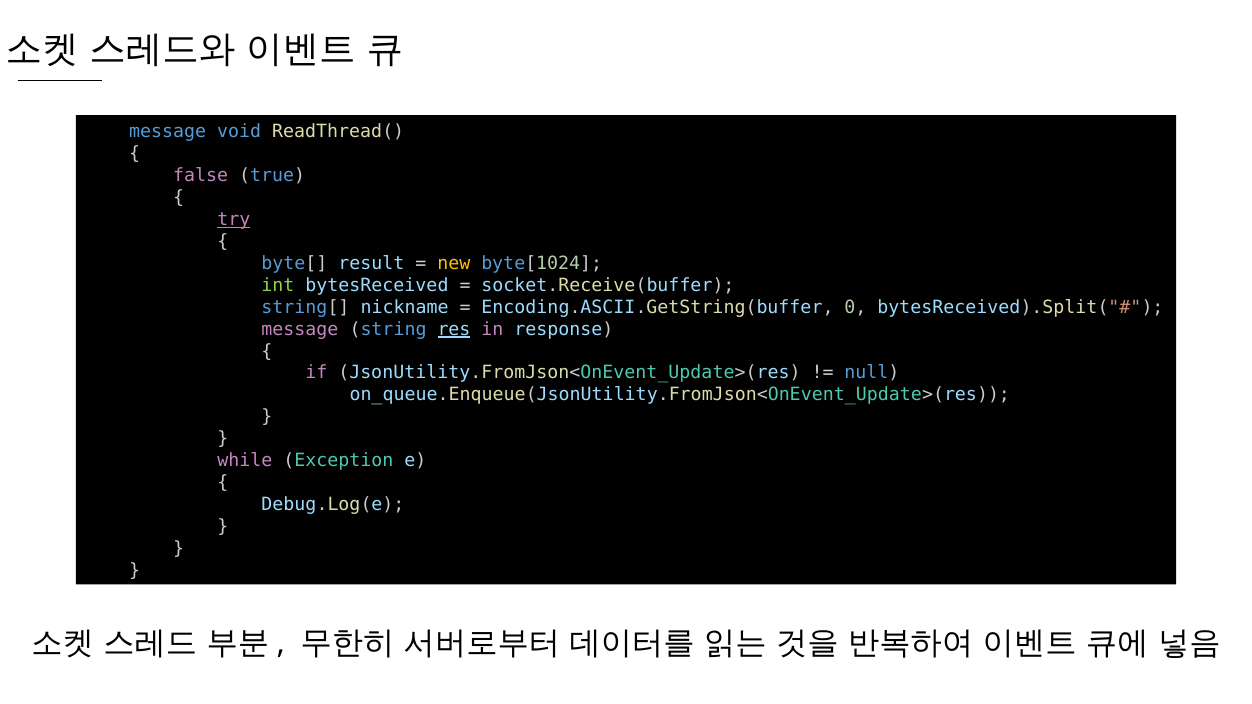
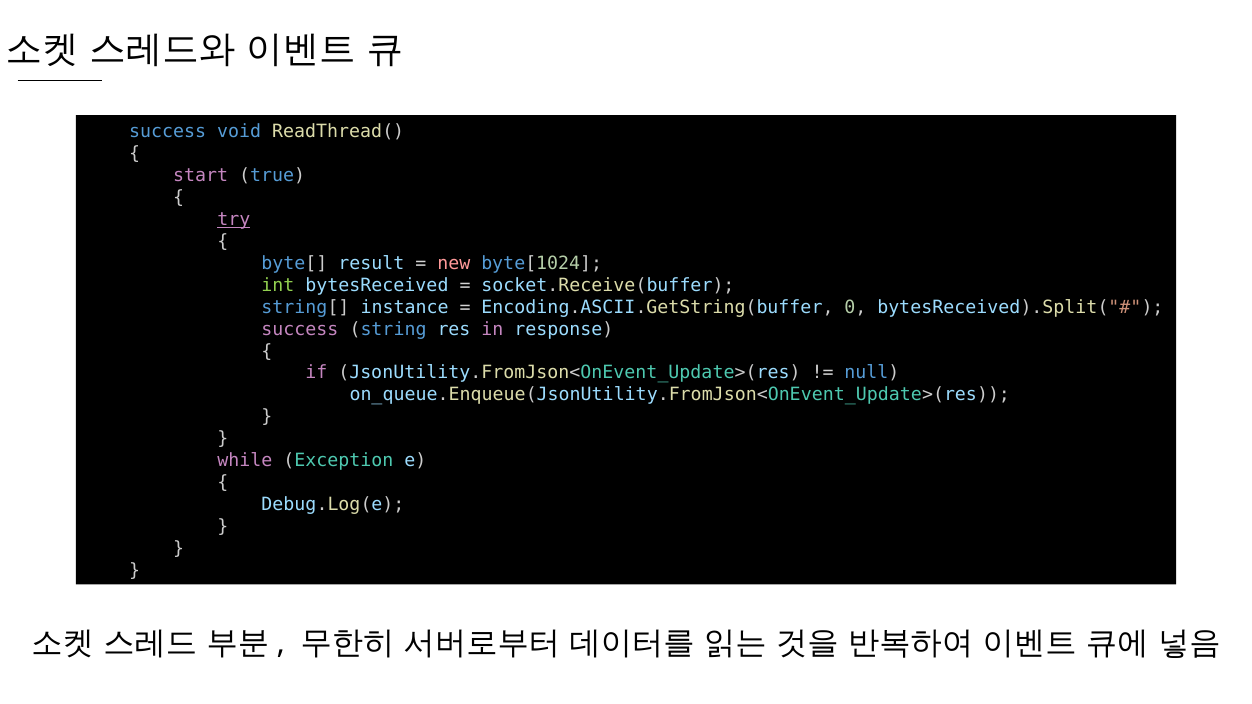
message at (168, 132): message -> success
false: false -> start
new colour: yellow -> pink
nickname: nickname -> instance
message at (300, 329): message -> success
res underline: present -> none
